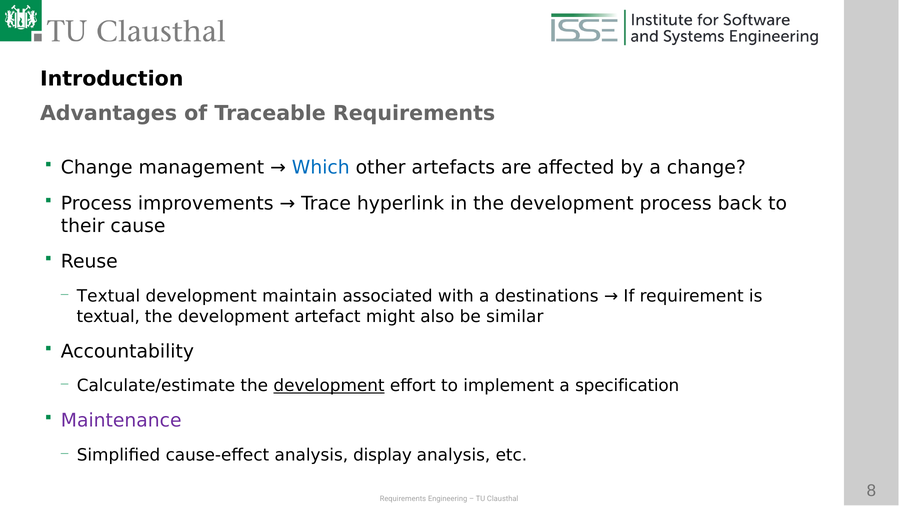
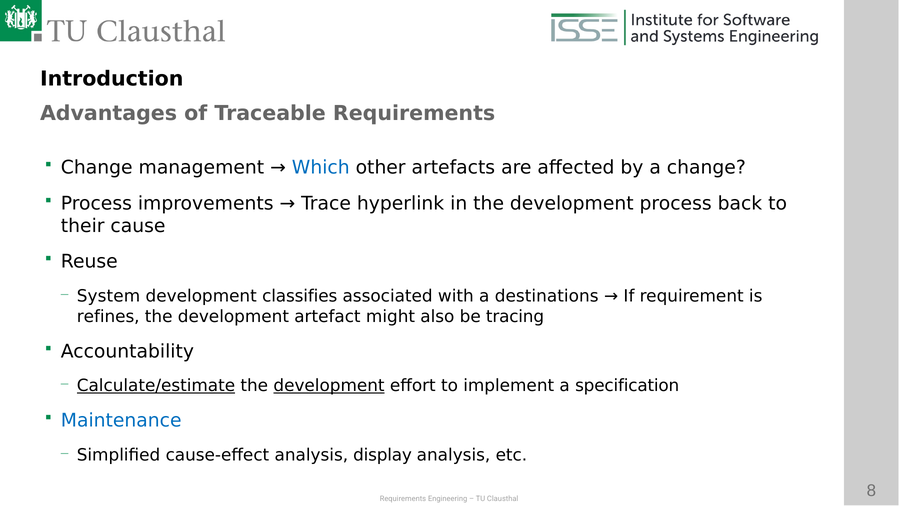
Textual at (109, 296): Textual -> System
maintain: maintain -> classifies
textual at (108, 316): textual -> refines
similar: similar -> tracing
Calculate/estimate underline: none -> present
Maintenance colour: purple -> blue
